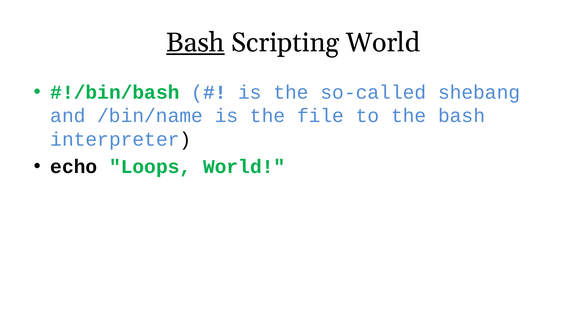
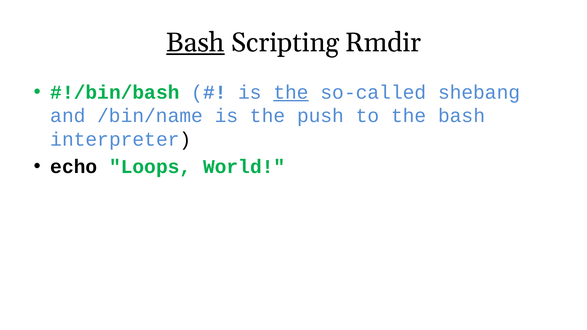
Scripting World: World -> Rmdir
the at (291, 92) underline: none -> present
file: file -> push
